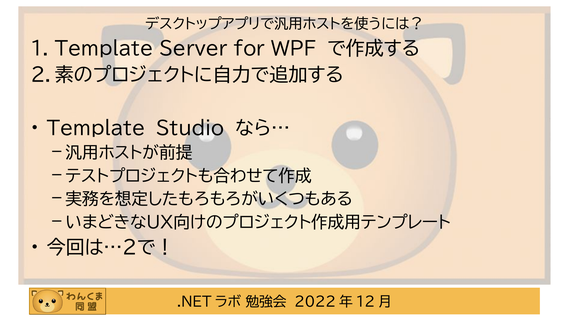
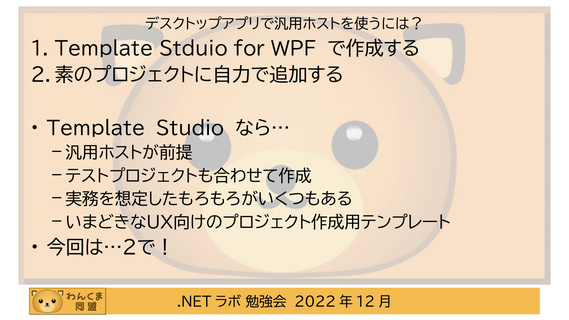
Server: Server -> Stduio
